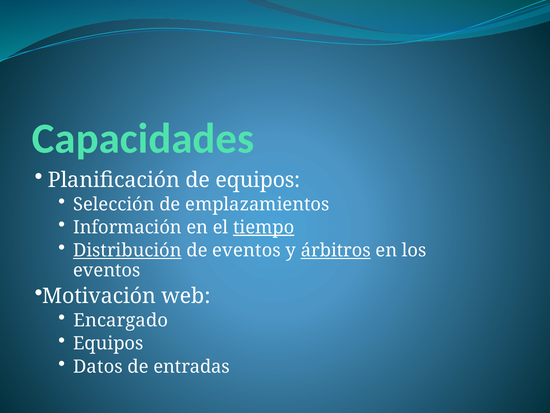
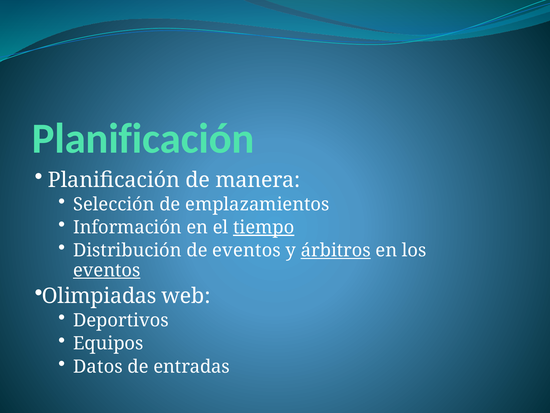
Capacidades at (143, 138): Capacidades -> Planificación
de equipos: equipos -> manera
Distribución underline: present -> none
eventos at (107, 270) underline: none -> present
Motivación: Motivación -> Olimpiadas
Encargado: Encargado -> Deportivos
